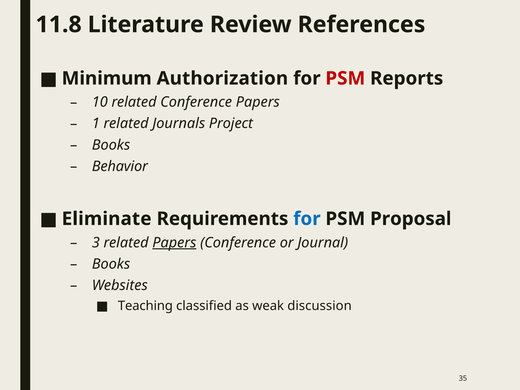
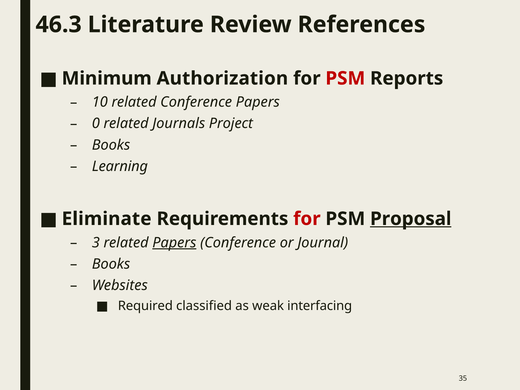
11.8: 11.8 -> 46.3
1: 1 -> 0
Behavior: Behavior -> Learning
for at (307, 219) colour: blue -> red
Proposal underline: none -> present
Teaching: Teaching -> Required
discussion: discussion -> interfacing
